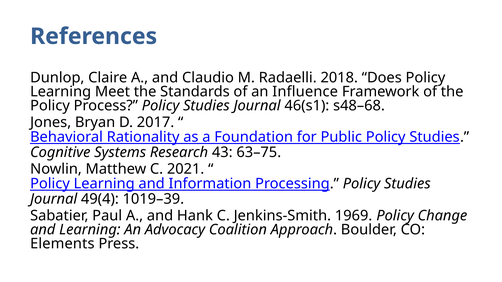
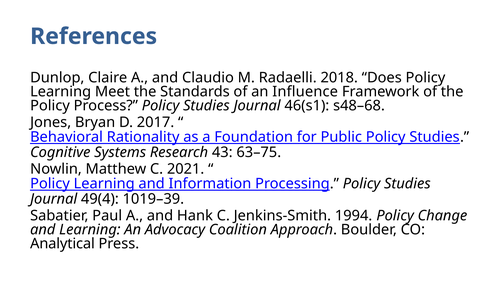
1969: 1969 -> 1994
Elements: Elements -> Analytical
